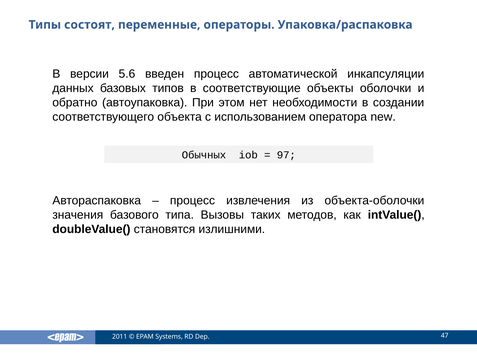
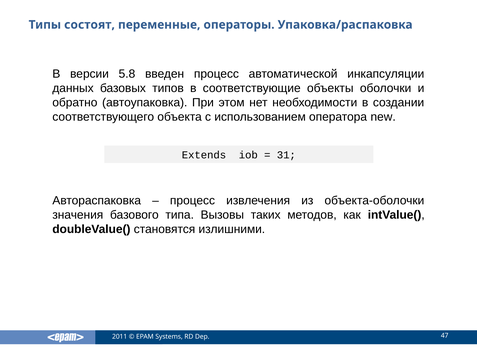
5.6: 5.6 -> 5.8
Обычных: Обычных -> Extends
97: 97 -> 31
